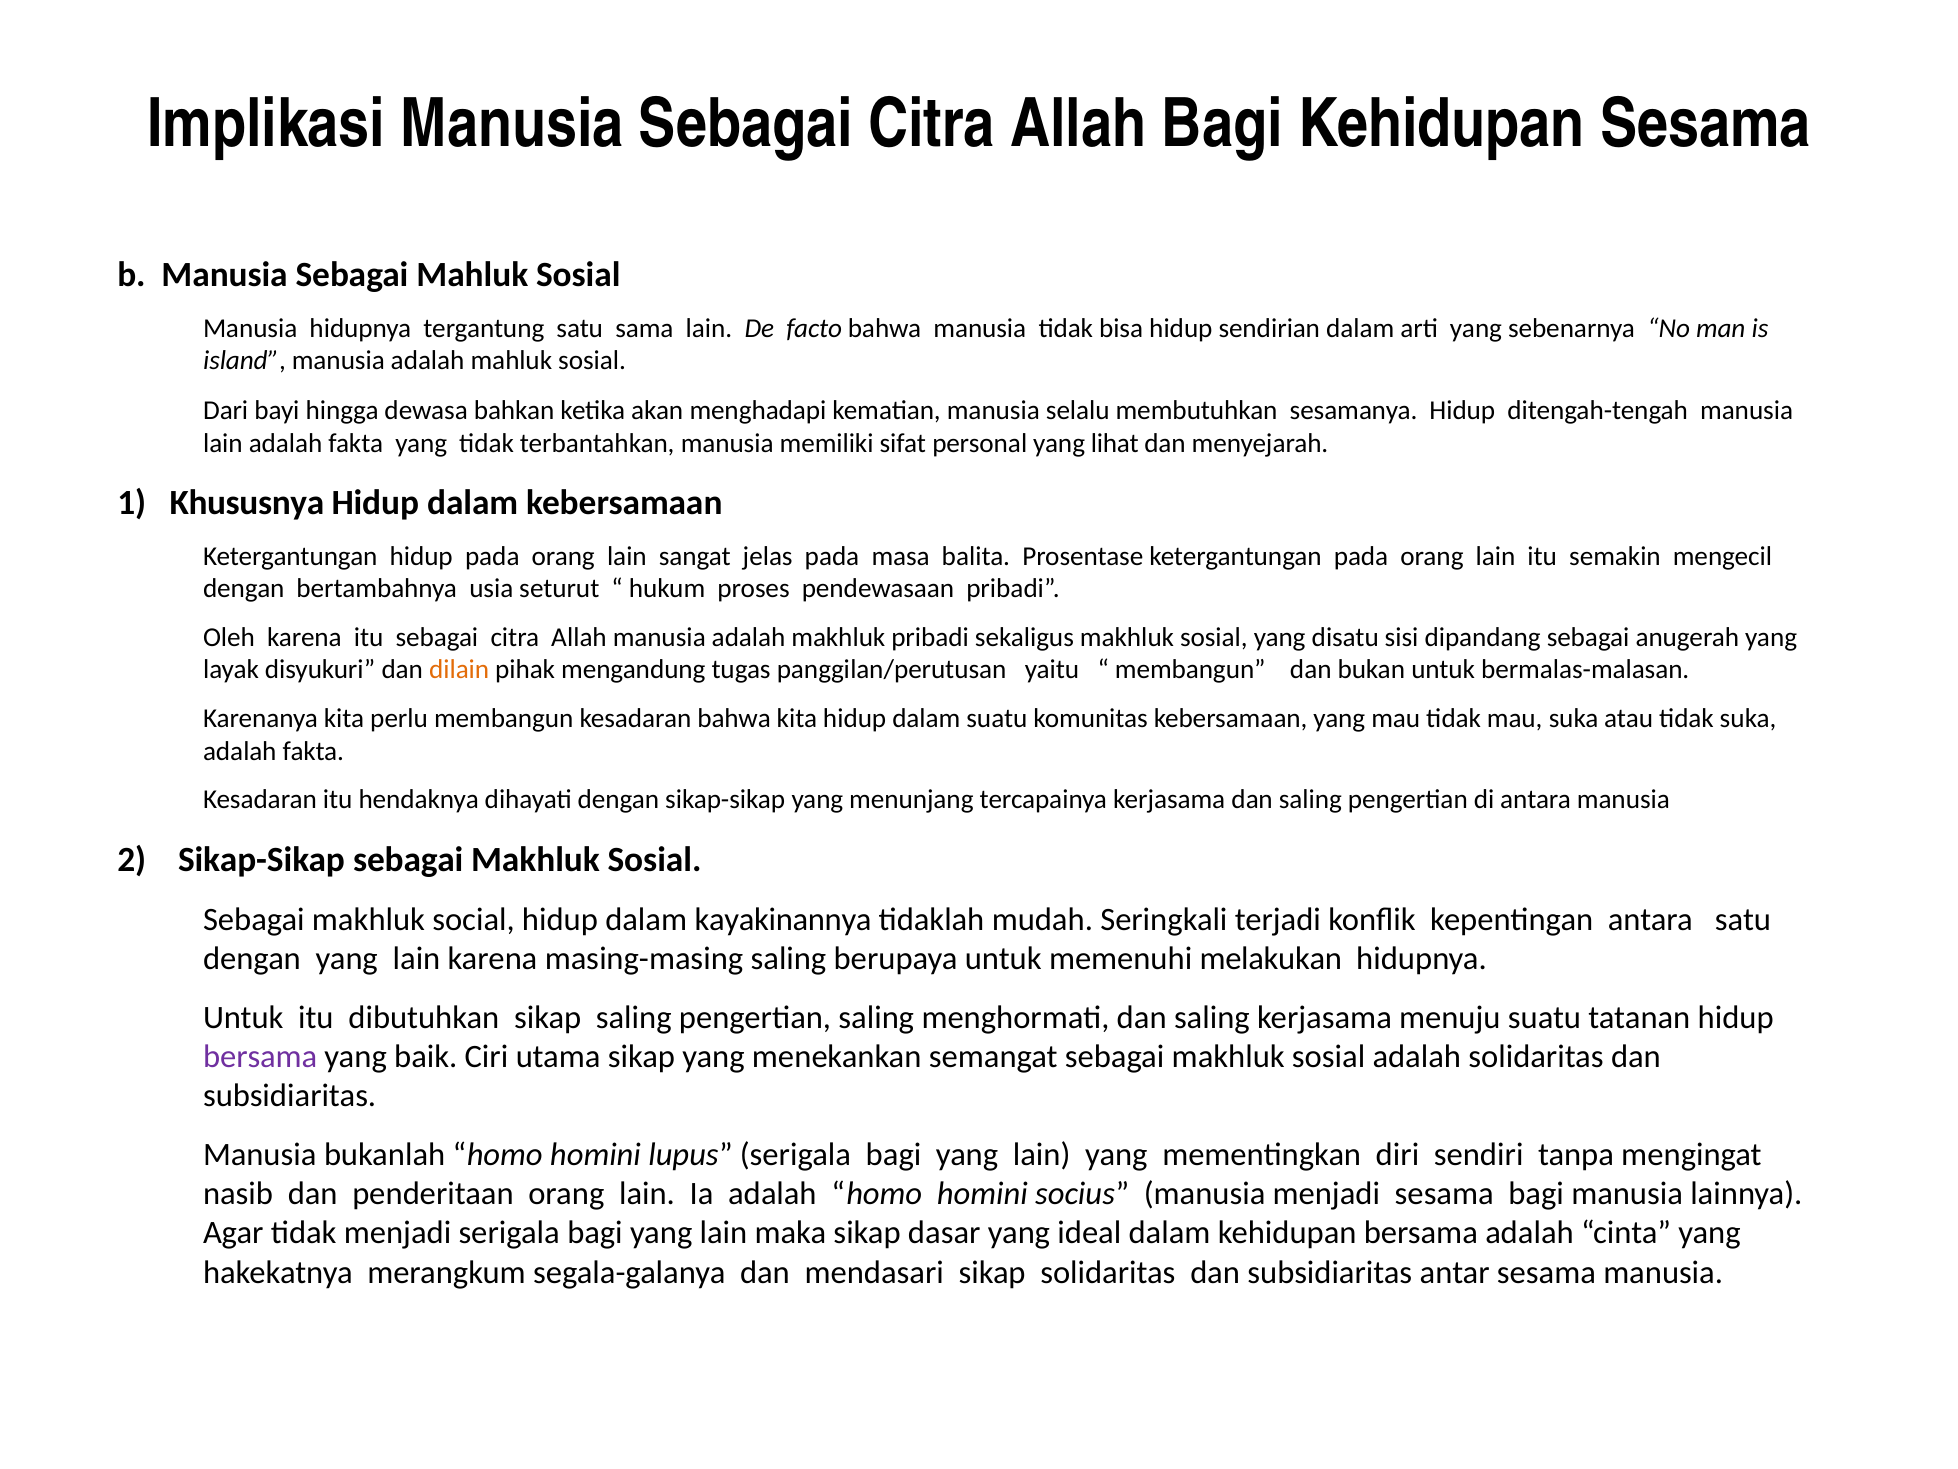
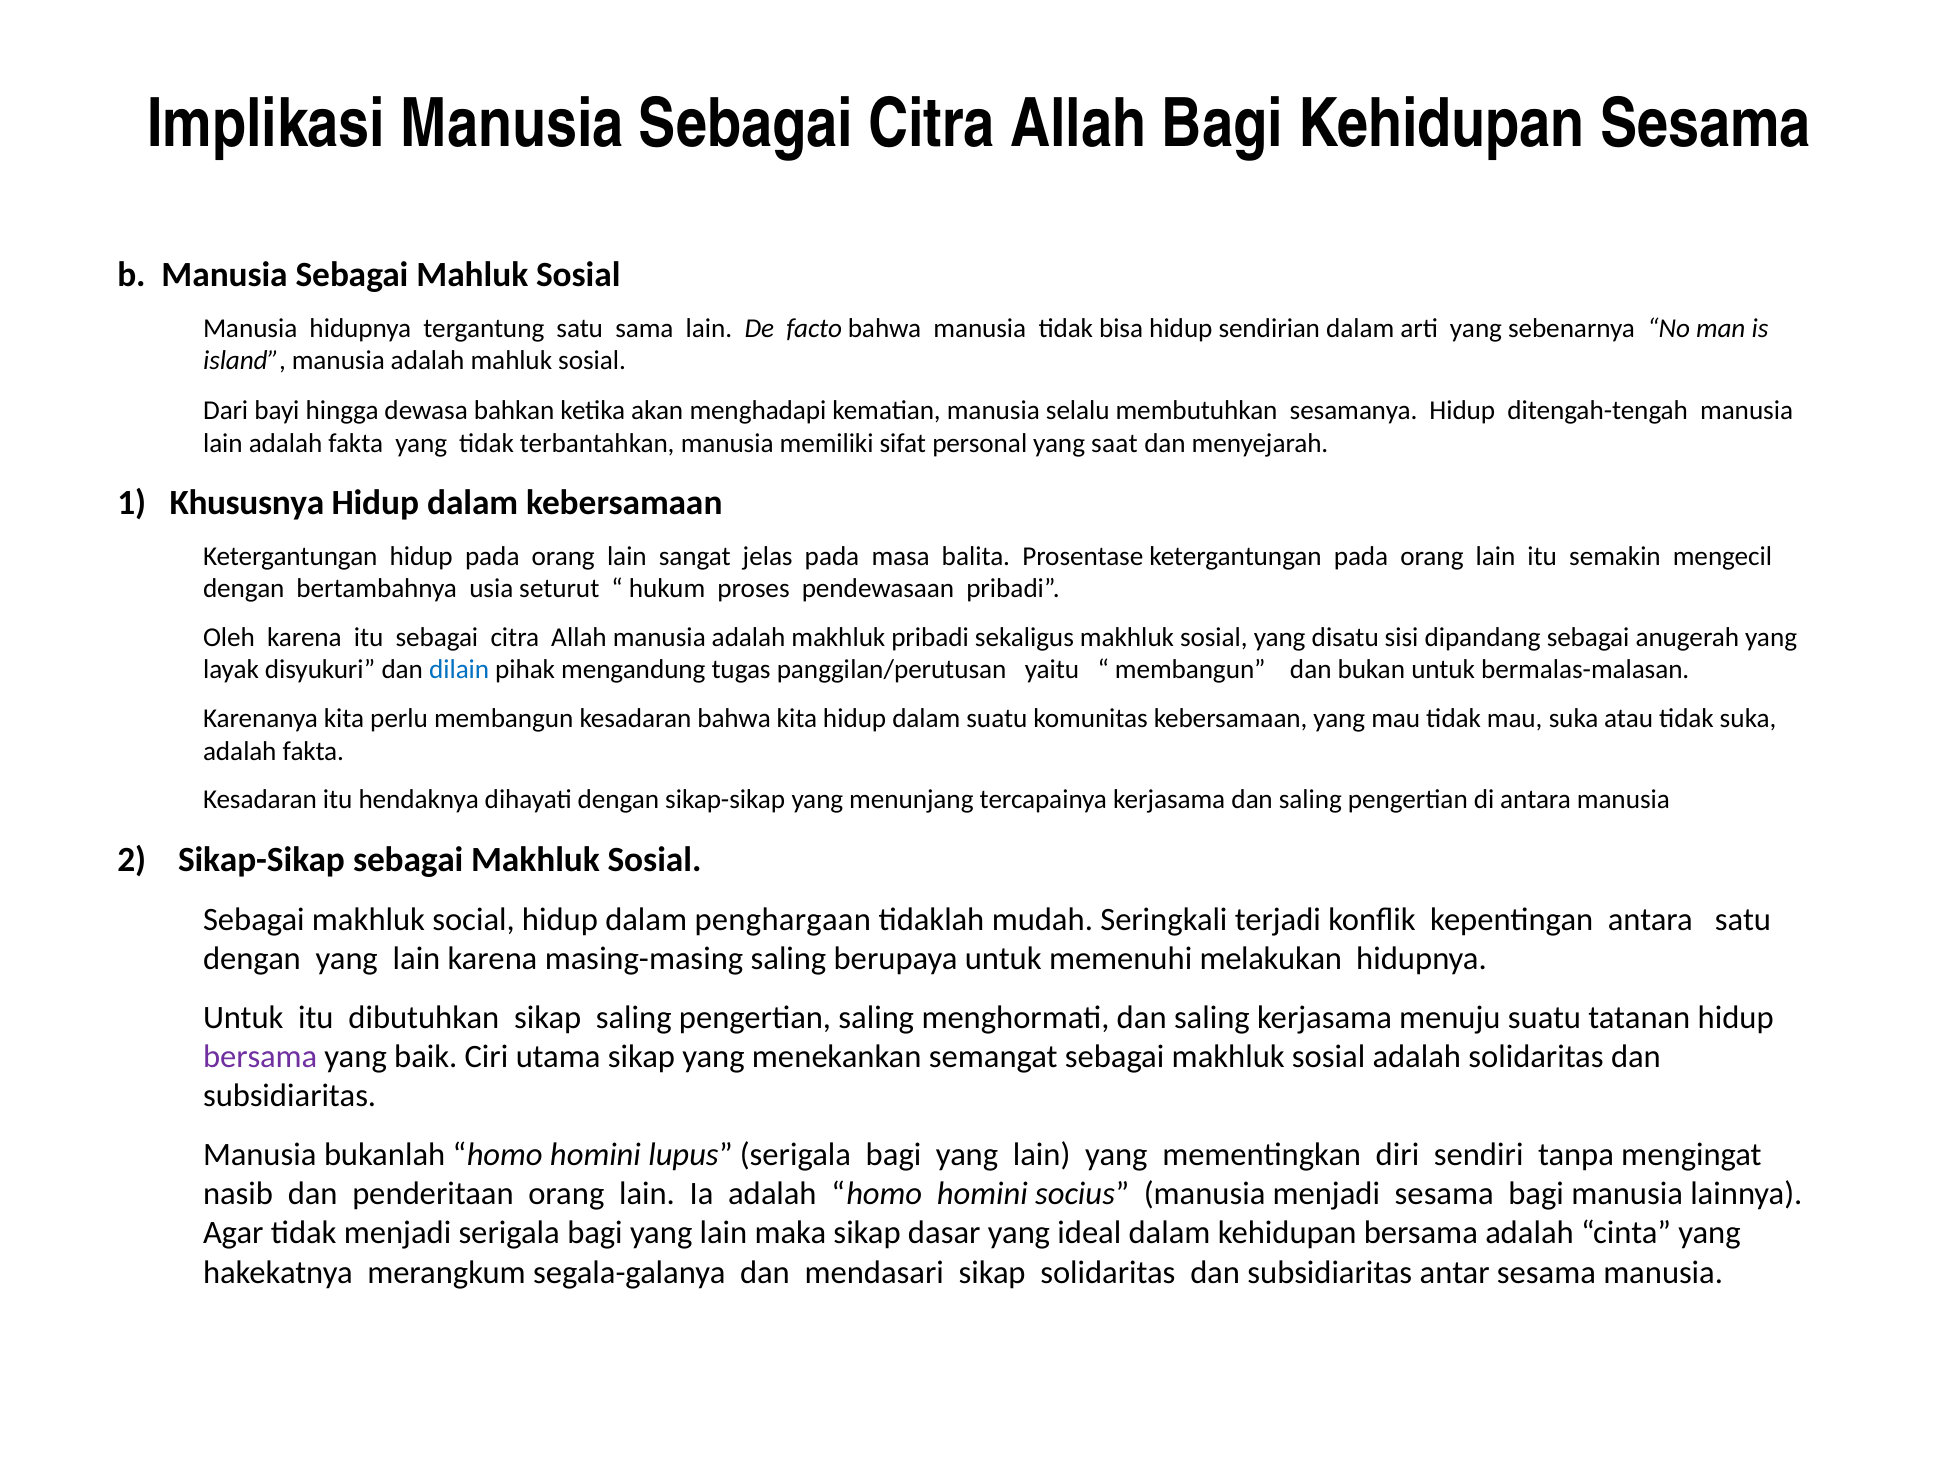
lihat: lihat -> saat
dilain colour: orange -> blue
kayakinannya: kayakinannya -> penghargaan
